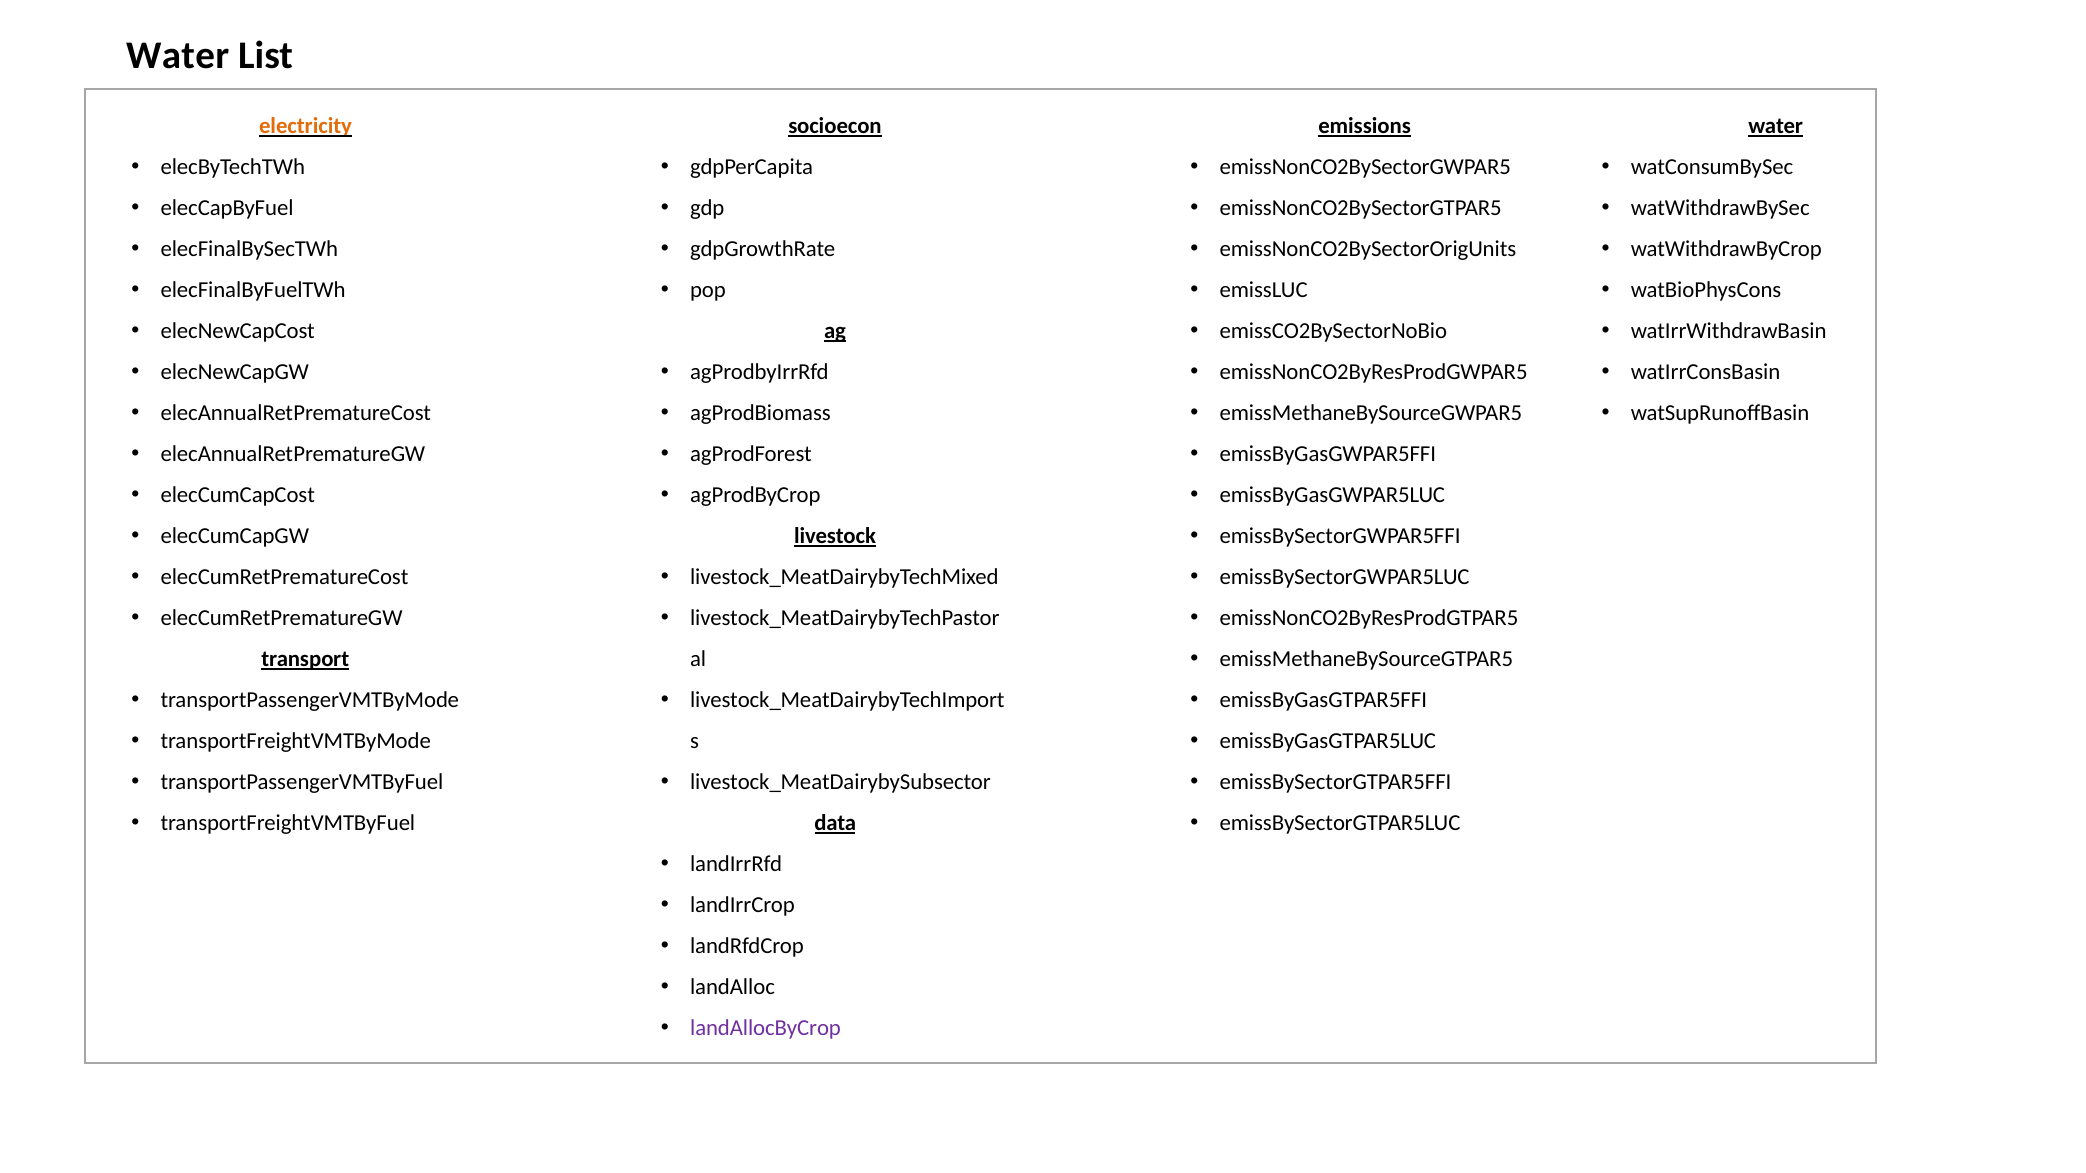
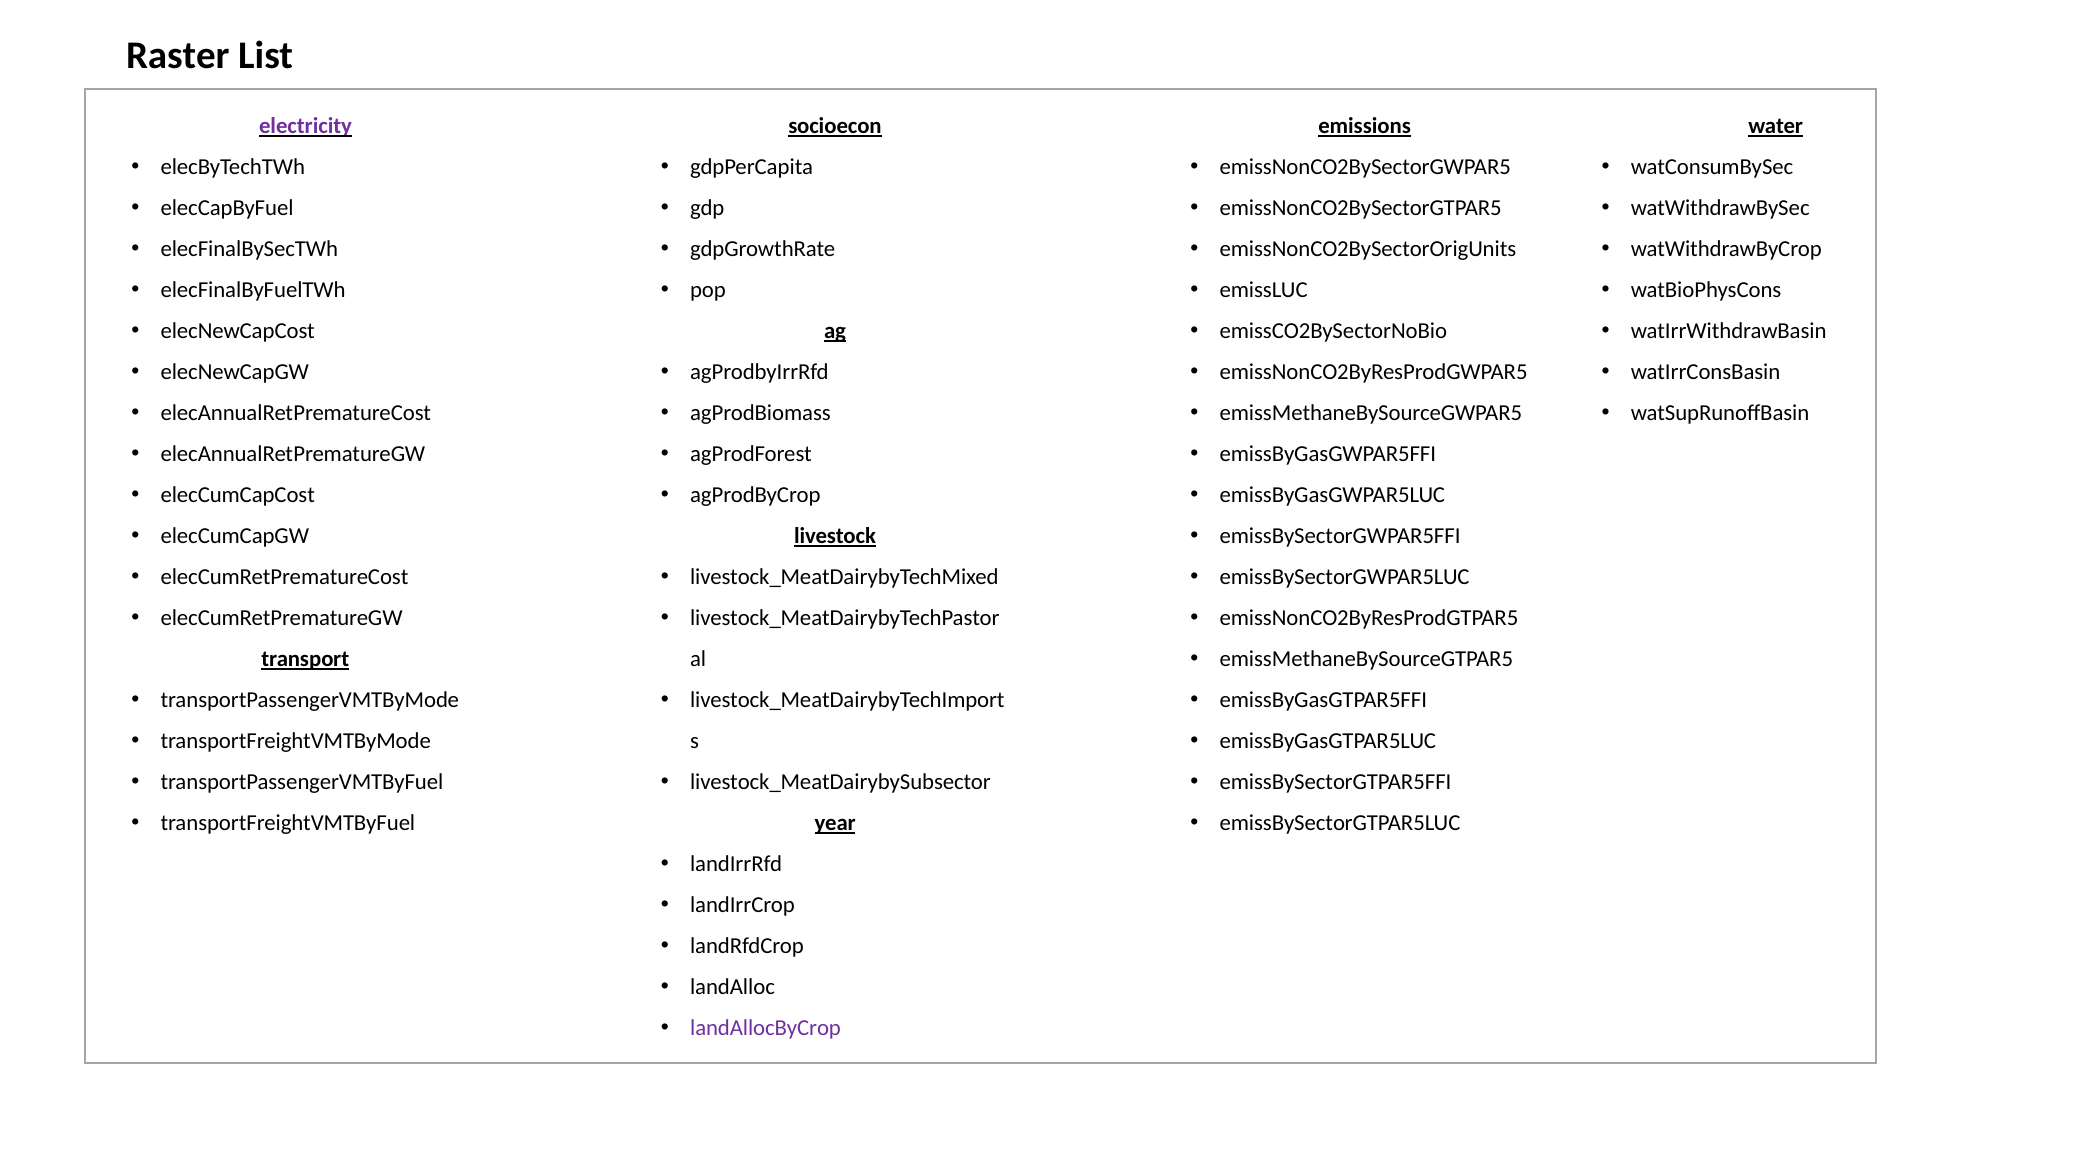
Water at (178, 56): Water -> Raster
electricity colour: orange -> purple
data: data -> year
